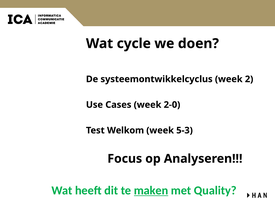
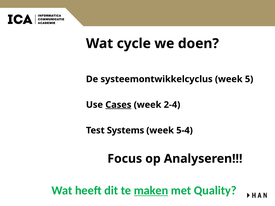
2: 2 -> 5
Cases underline: none -> present
2-0: 2-0 -> 2-4
Welkom: Welkom -> Systems
5-3: 5-3 -> 5-4
